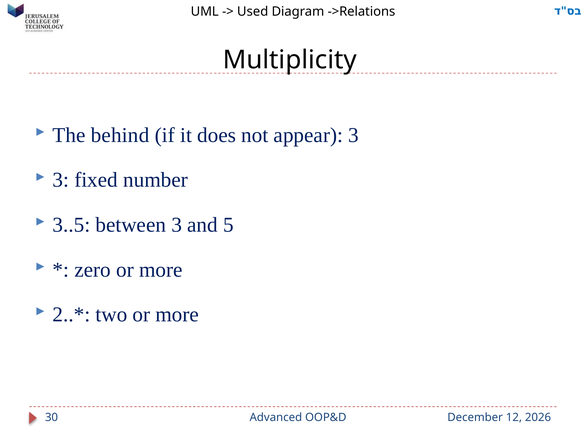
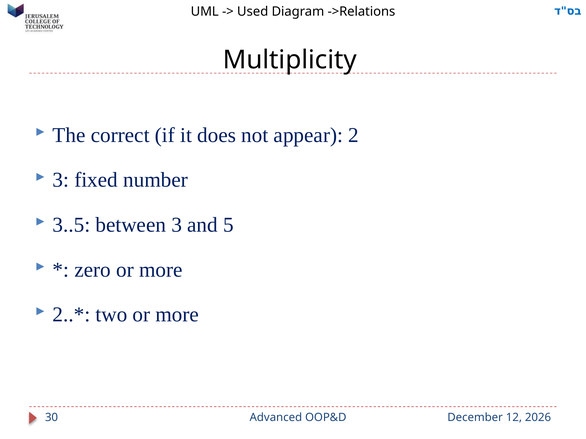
behind: behind -> correct
appear 3: 3 -> 2
